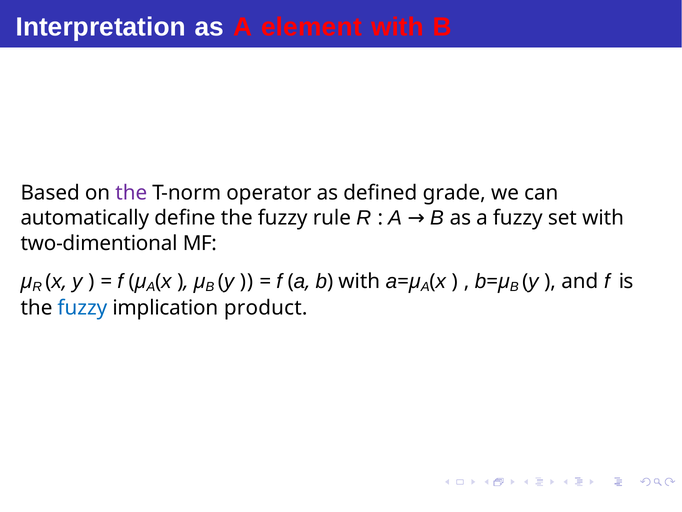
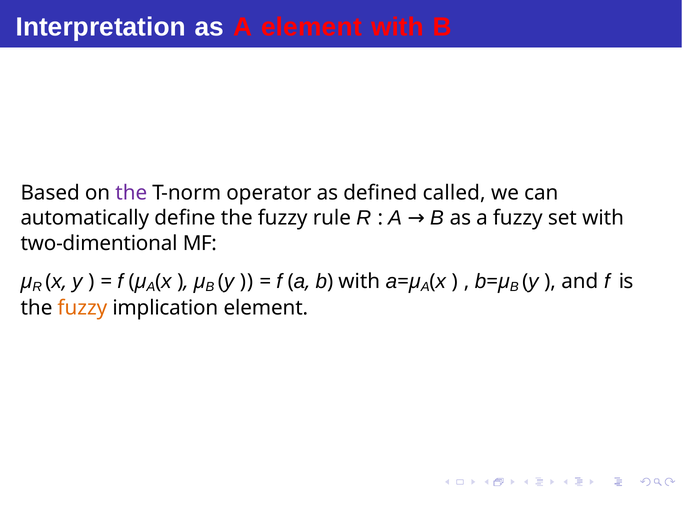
grade: grade -> called
fuzzy at (82, 308) colour: blue -> orange
implication product: product -> element
